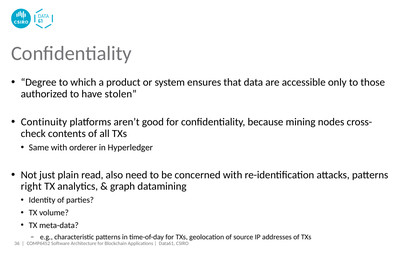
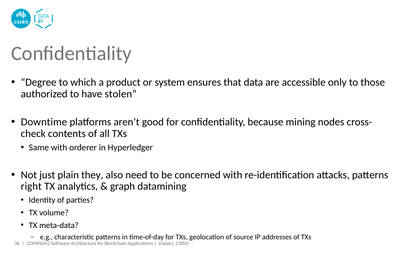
Continuity: Continuity -> Downtime
read: read -> they
